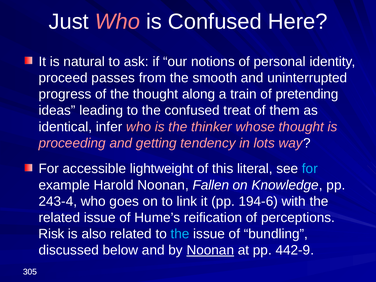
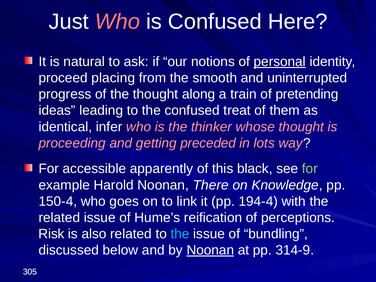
personal underline: none -> present
passes: passes -> placing
tendency: tendency -> preceded
lightweight: lightweight -> apparently
literal: literal -> black
for at (310, 169) colour: light blue -> light green
Fallen: Fallen -> There
243-4: 243-4 -> 150-4
194-6: 194-6 -> 194-4
442-9: 442-9 -> 314-9
